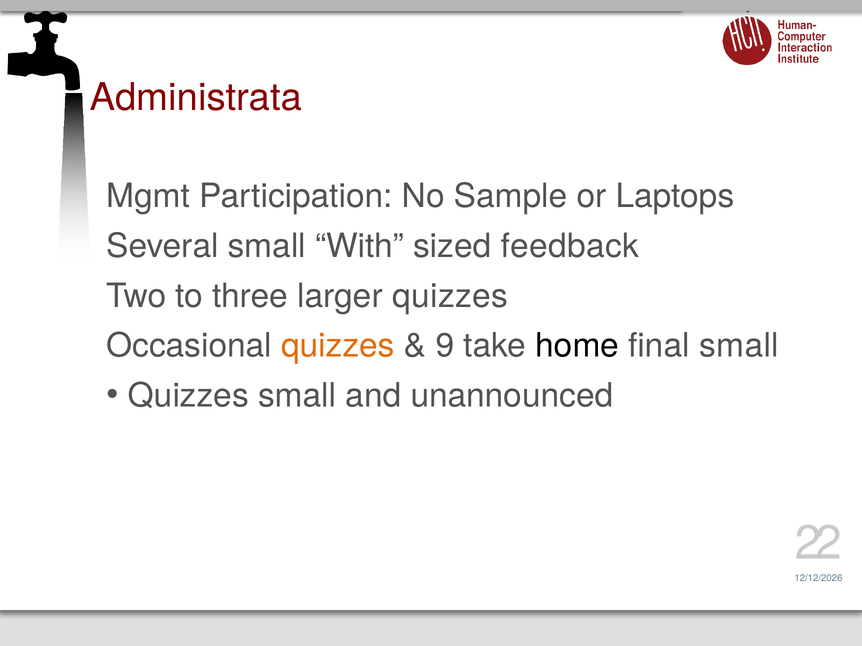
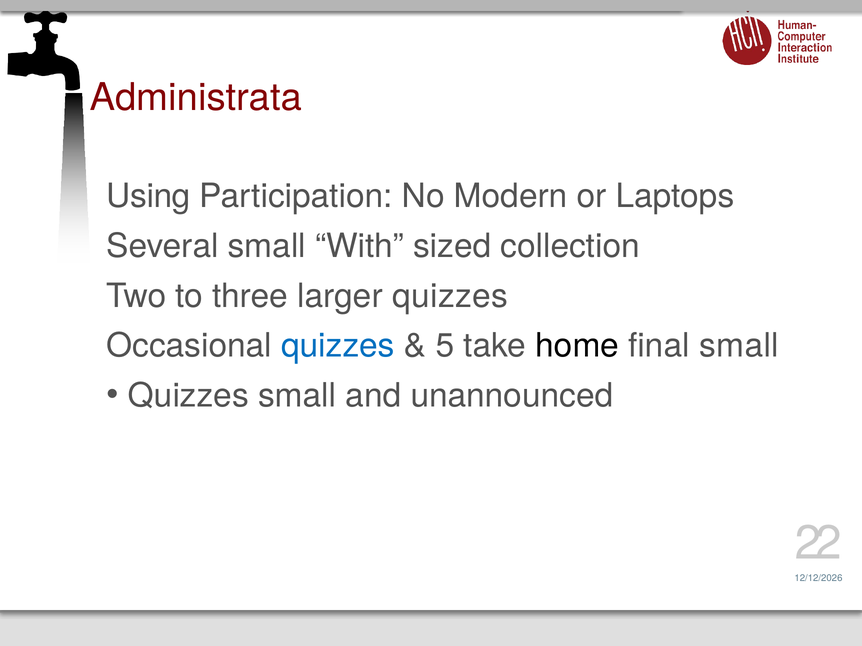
Mgmt: Mgmt -> Using
Sample: Sample -> Modern
feedback: feedback -> collection
quizzes at (338, 346) colour: orange -> blue
9: 9 -> 5
